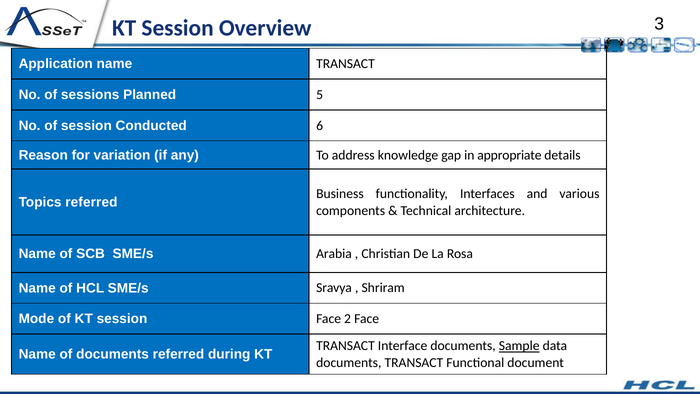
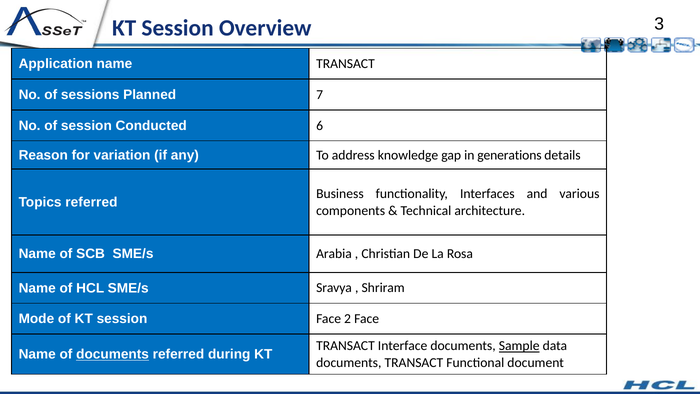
5: 5 -> 7
appropriate: appropriate -> generations
documents at (113, 354) underline: none -> present
